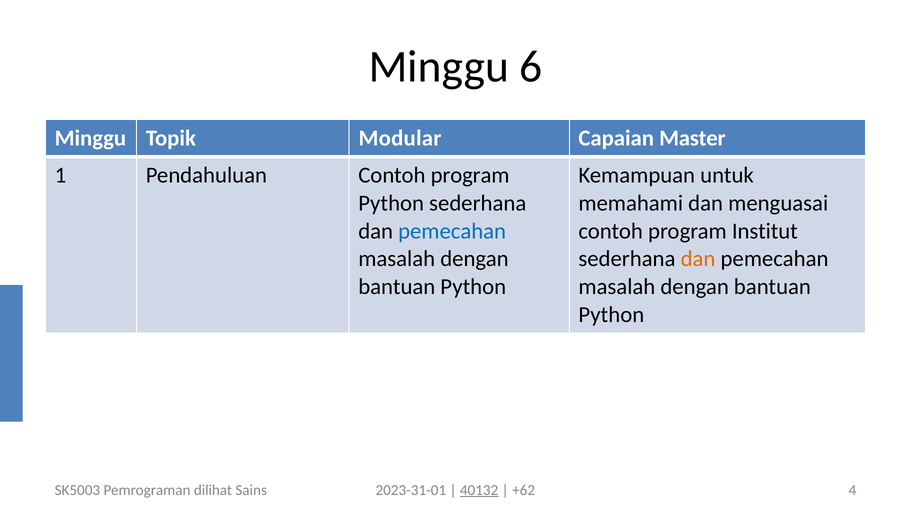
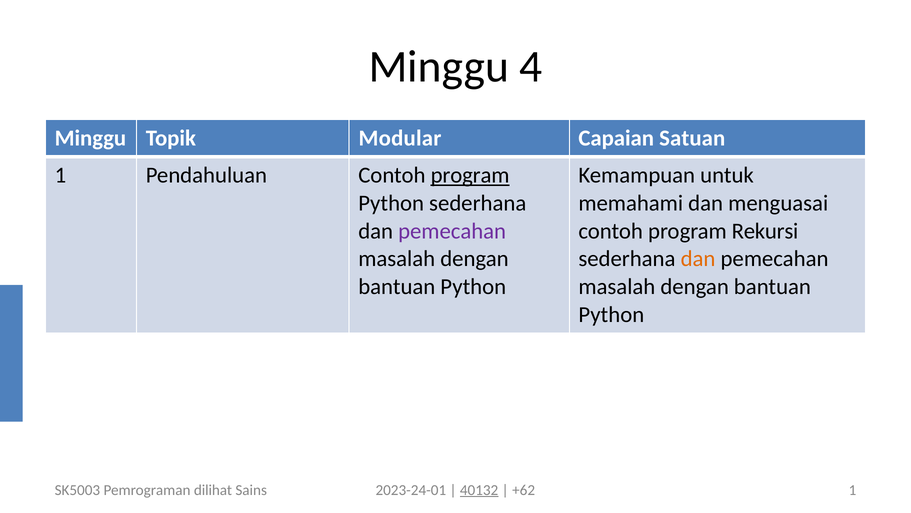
6: 6 -> 4
Master: Master -> Satuan
program at (470, 175) underline: none -> present
pemecahan at (452, 231) colour: blue -> purple
Institut: Institut -> Rekursi
2023-31-01: 2023-31-01 -> 2023-24-01
+62 4: 4 -> 1
